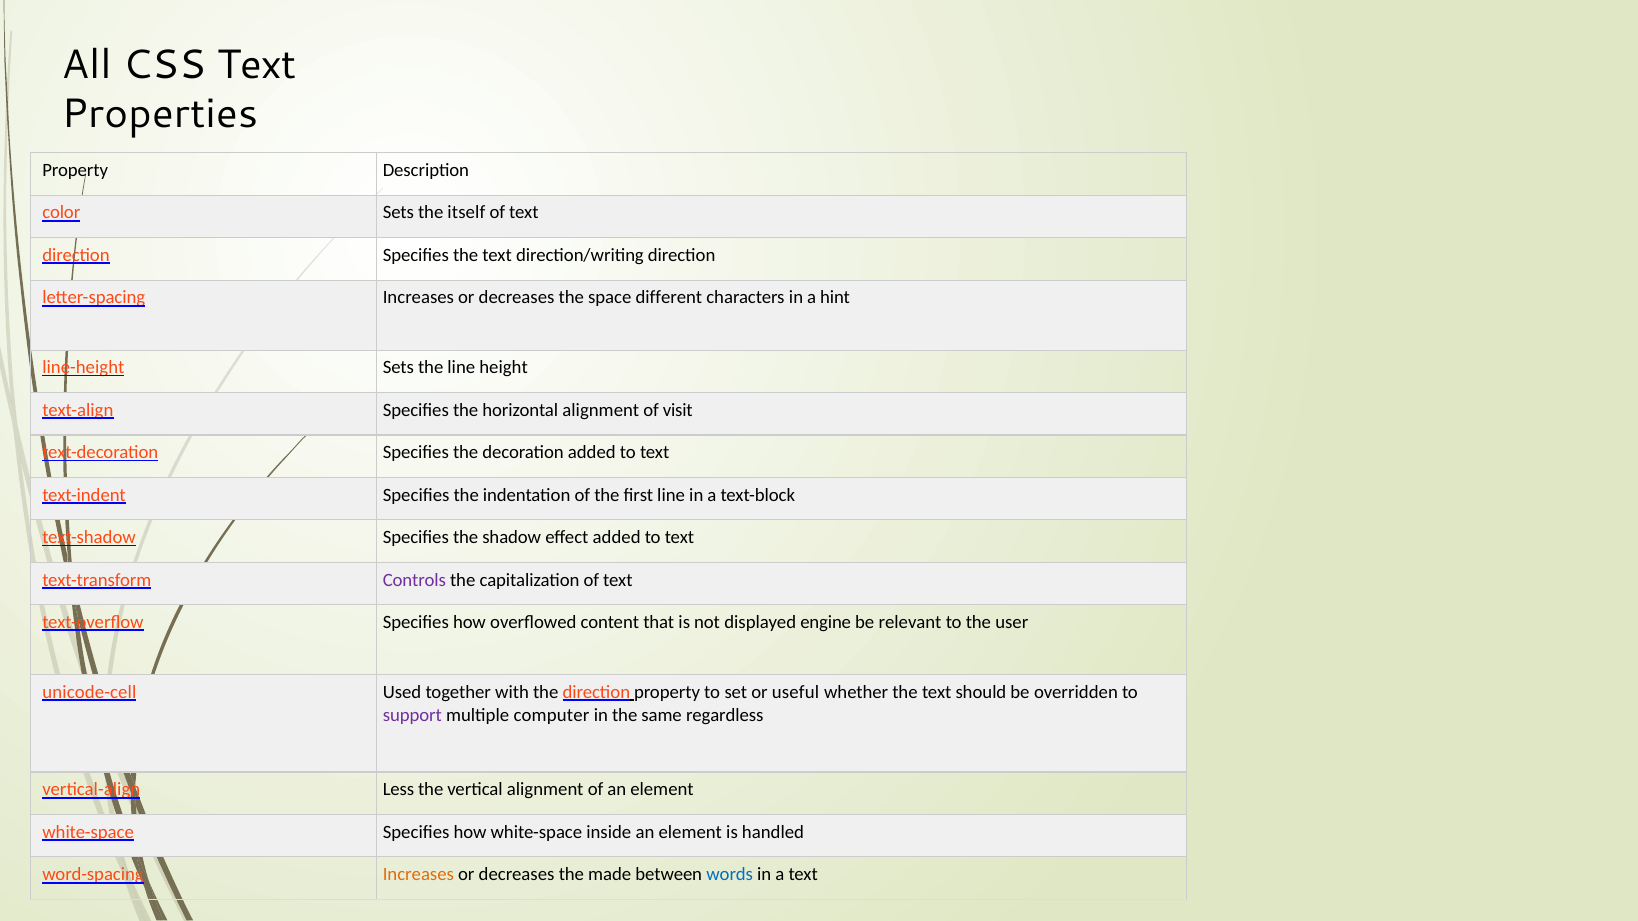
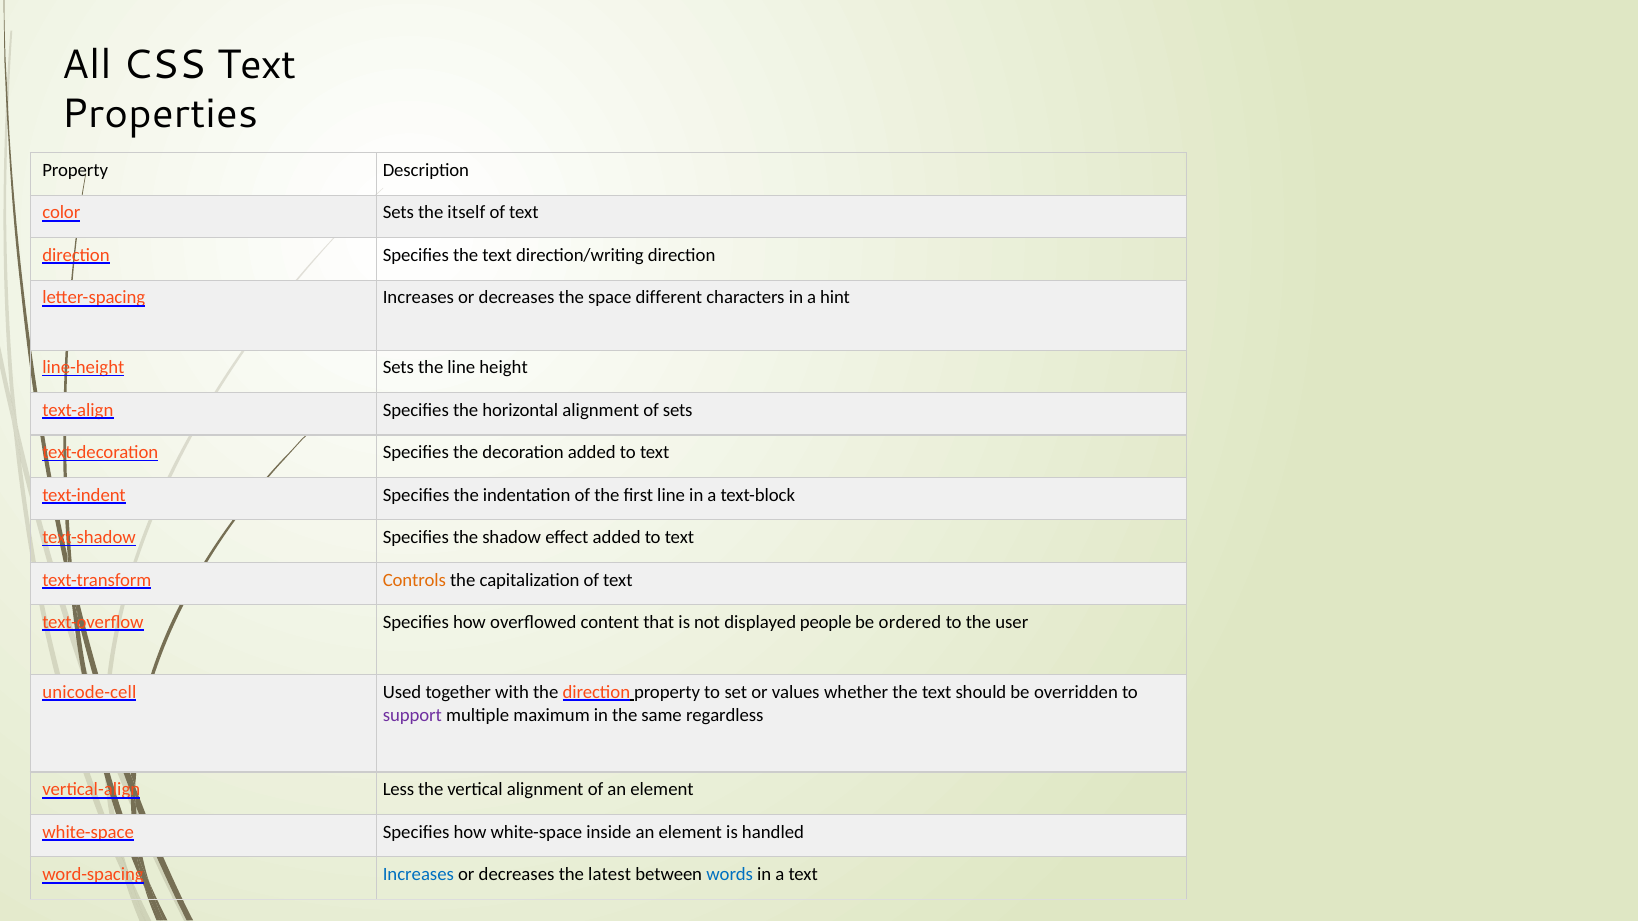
of visit: visit -> sets
Controls colour: purple -> orange
engine: engine -> people
relevant: relevant -> ordered
useful: useful -> values
computer: computer -> maximum
Increases at (418, 875) colour: orange -> blue
made: made -> latest
